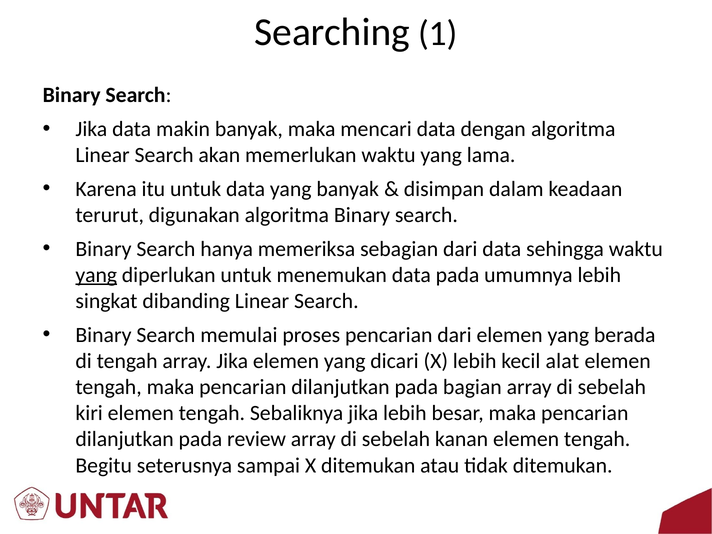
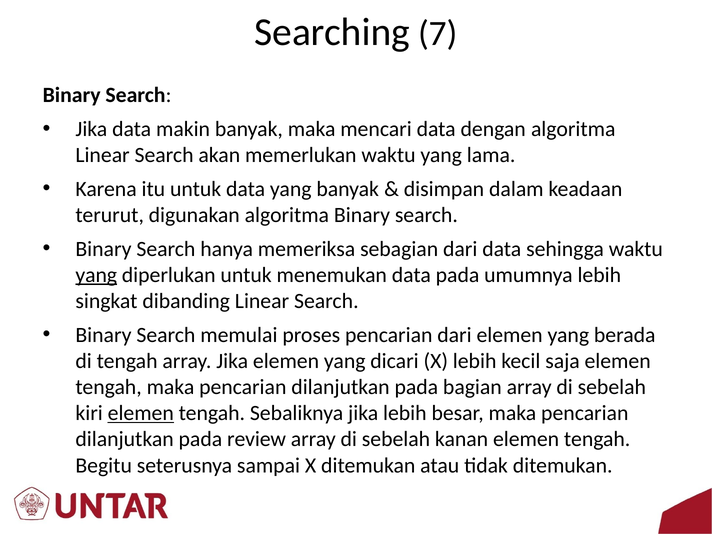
1: 1 -> 7
alat: alat -> saja
elemen at (141, 413) underline: none -> present
